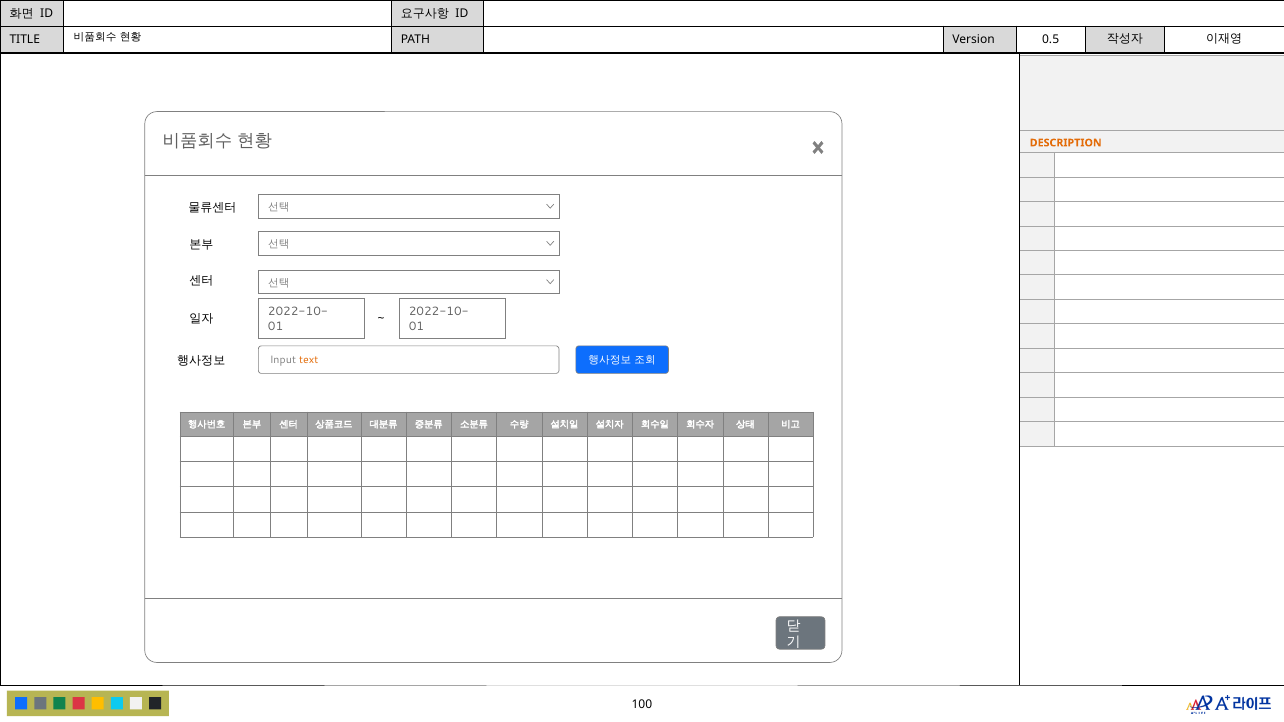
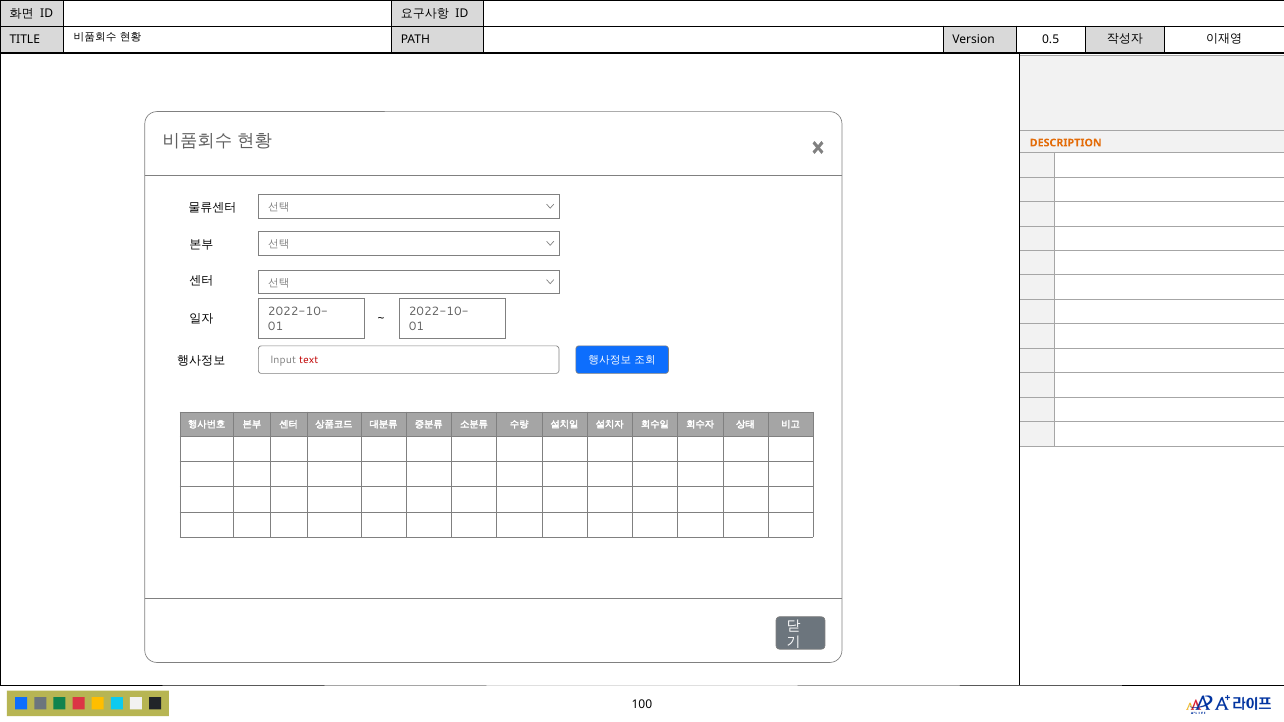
text colour: orange -> red
